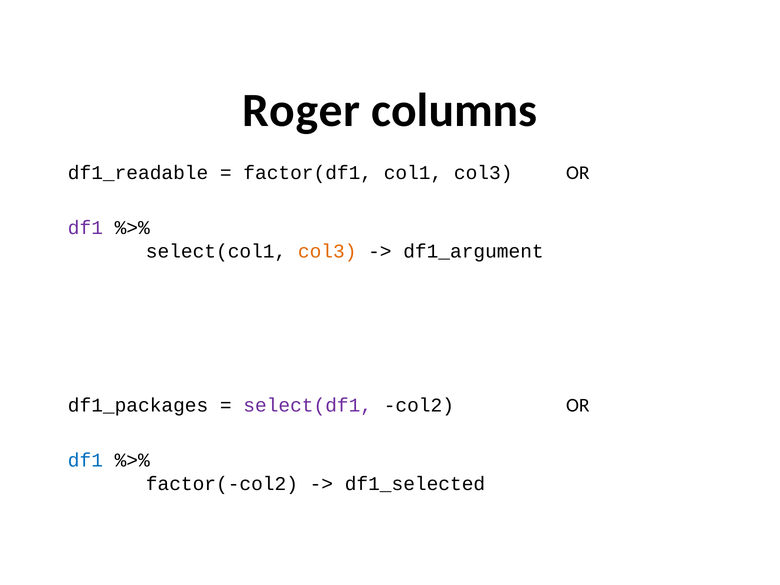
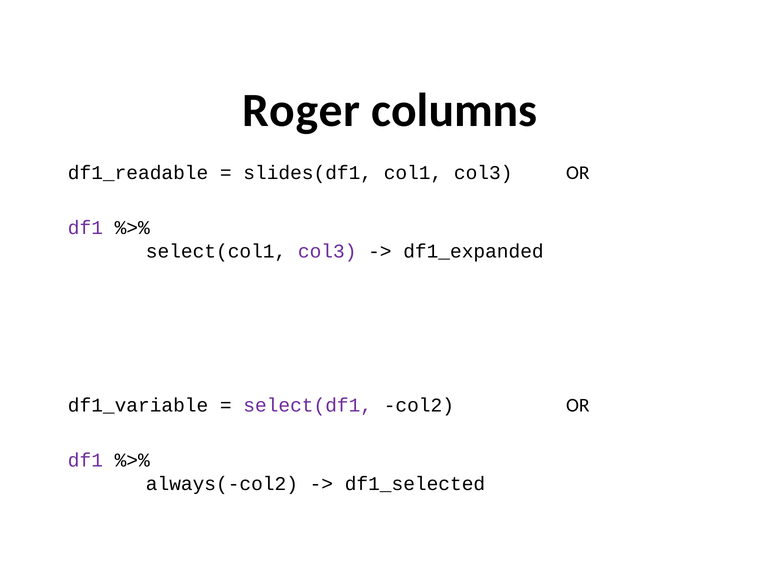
factor(df1: factor(df1 -> slides(df1
col3 at (327, 251) colour: orange -> purple
df1_argument: df1_argument -> df1_expanded
df1_packages: df1_packages -> df1_variable
df1 at (85, 460) colour: blue -> purple
factor(-col2: factor(-col2 -> always(-col2
